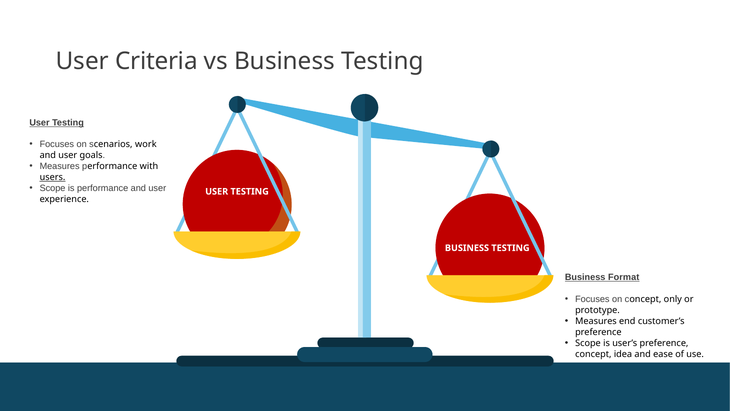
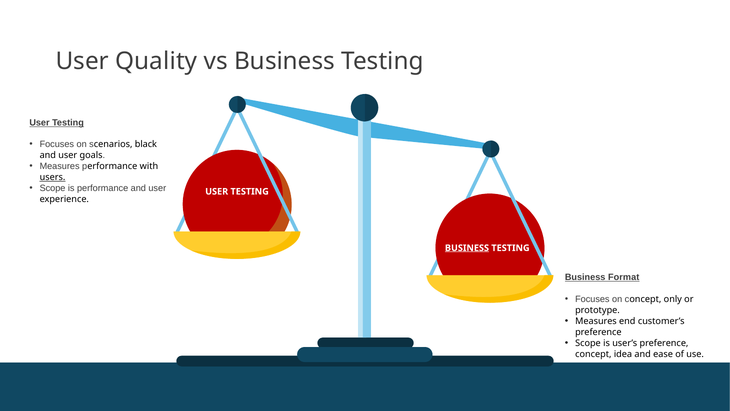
Criteria: Criteria -> Quality
work: work -> black
BUSINESS at (467, 248) underline: none -> present
